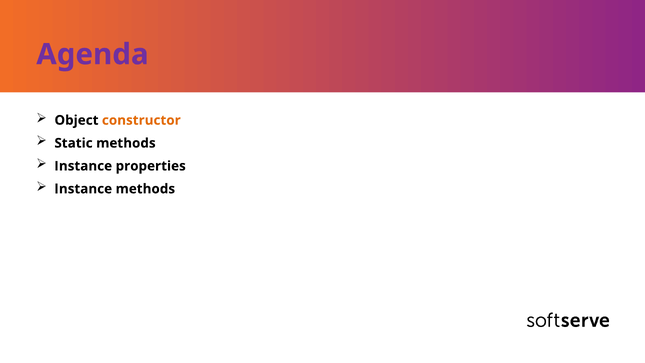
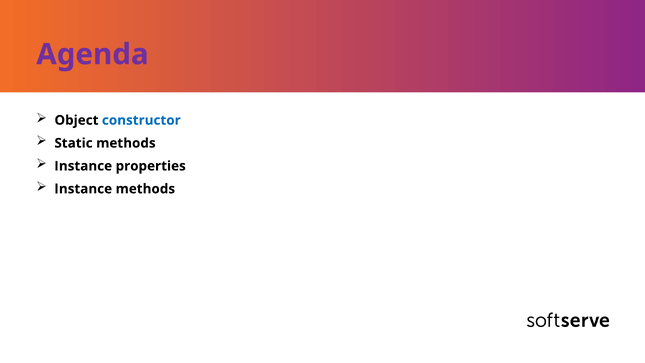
constructor colour: orange -> blue
